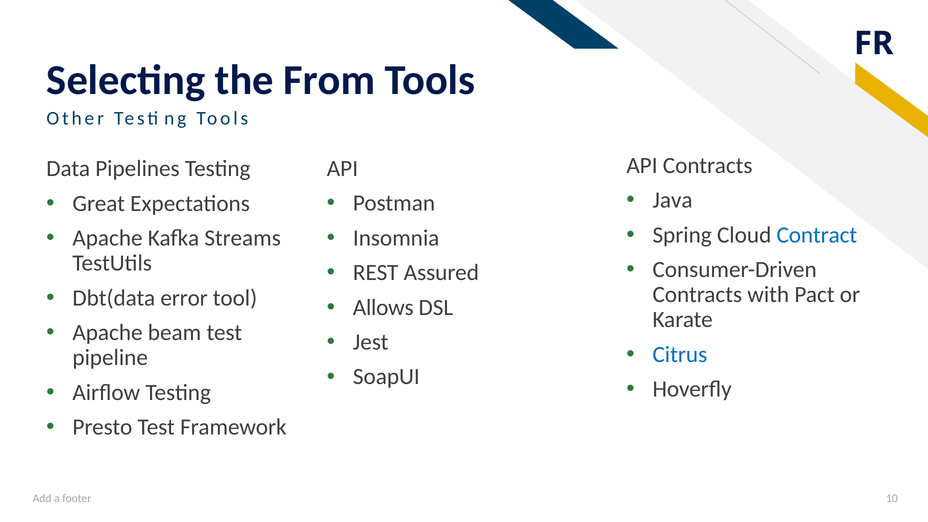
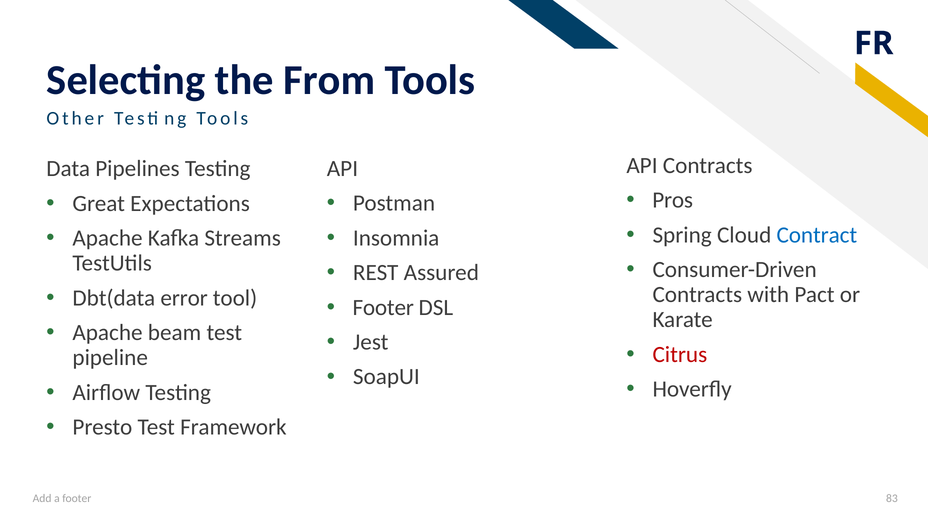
Java: Java -> Pros
Allows at (383, 307): Allows -> Footer
Citrus colour: blue -> red
10: 10 -> 83
